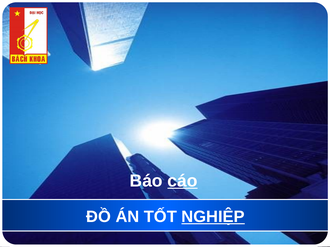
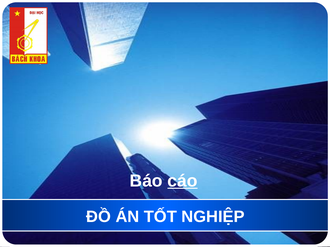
NGHIỆP underline: present -> none
